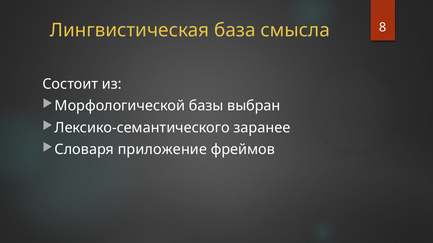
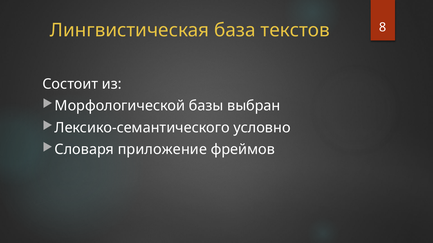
смысла: смысла -> текстов
заранее: заранее -> условно
